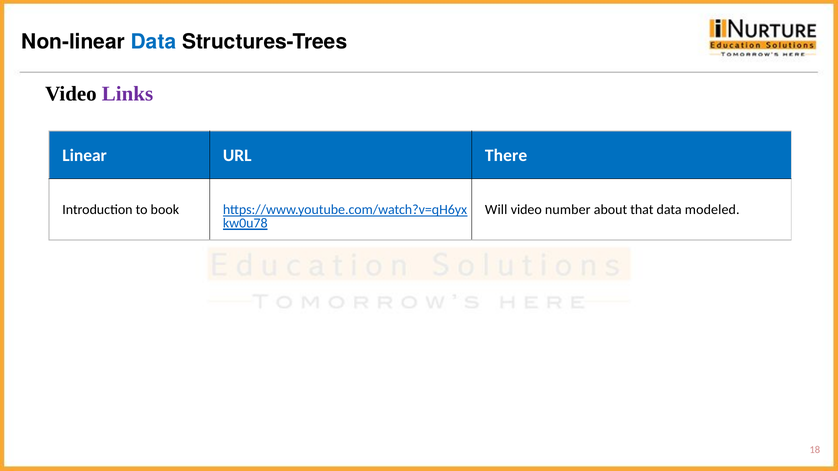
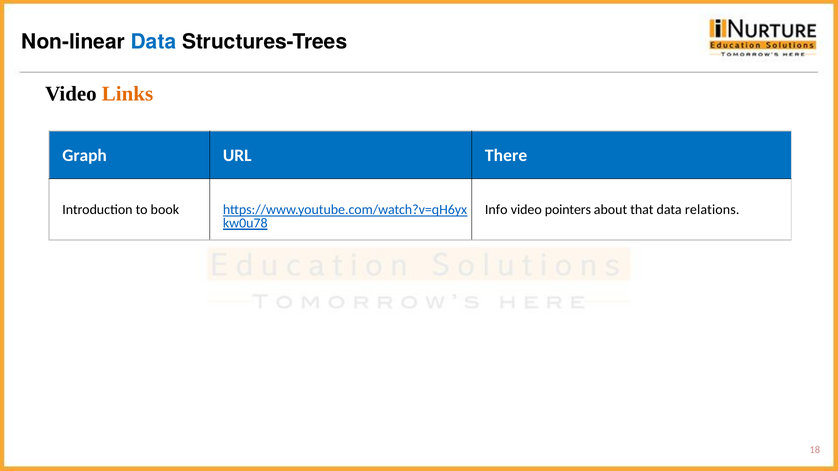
Links colour: purple -> orange
Linear: Linear -> Graph
Will: Will -> Info
number: number -> pointers
modeled: modeled -> relations
